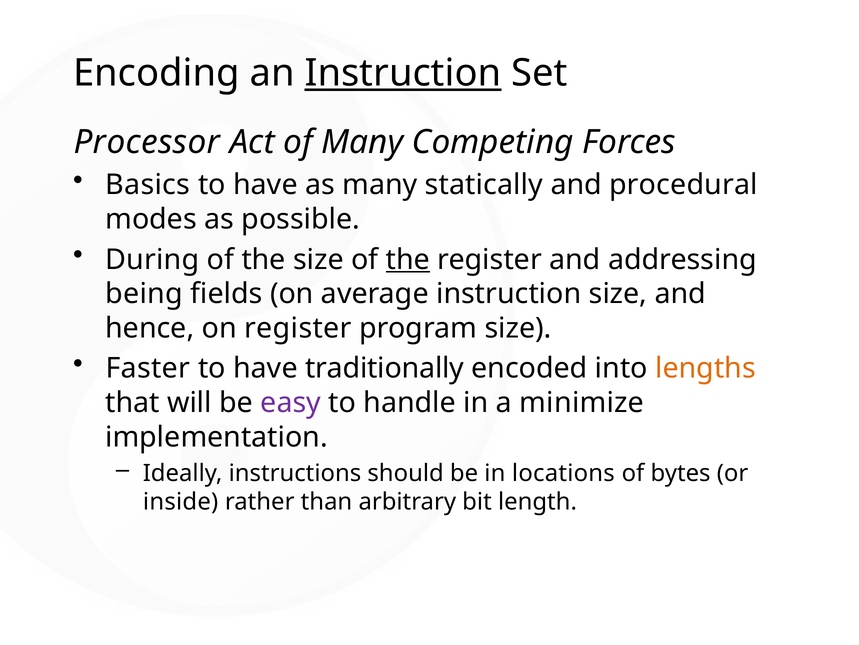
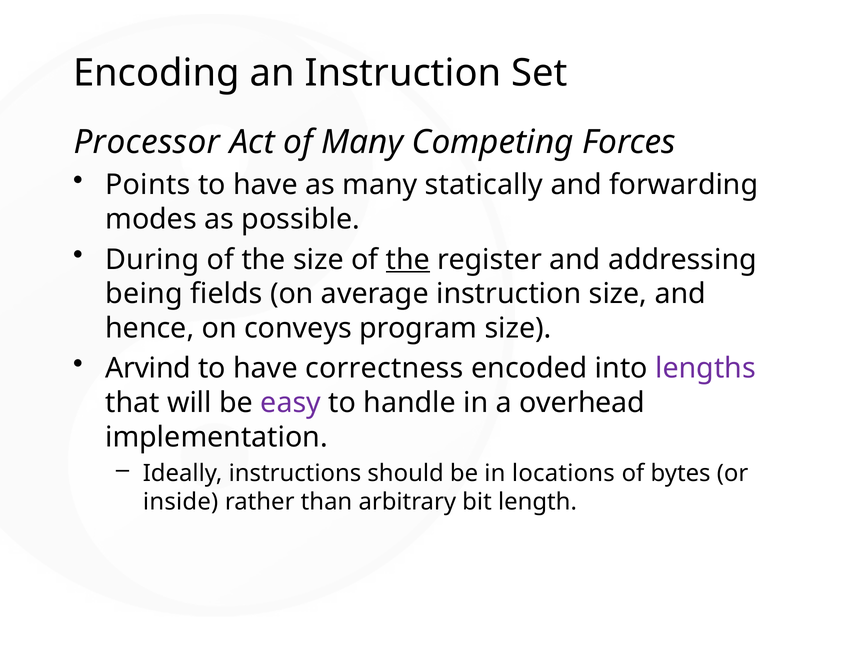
Instruction at (403, 73) underline: present -> none
Basics: Basics -> Points
procedural: procedural -> forwarding
on register: register -> conveys
Faster: Faster -> Arvind
traditionally: traditionally -> correctness
lengths colour: orange -> purple
minimize: minimize -> overhead
